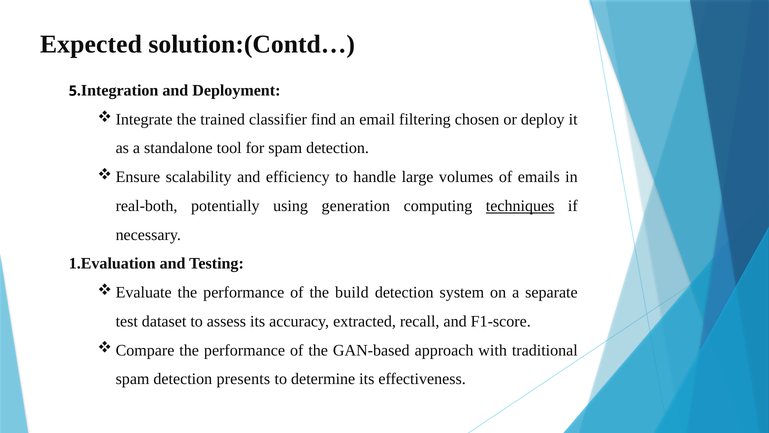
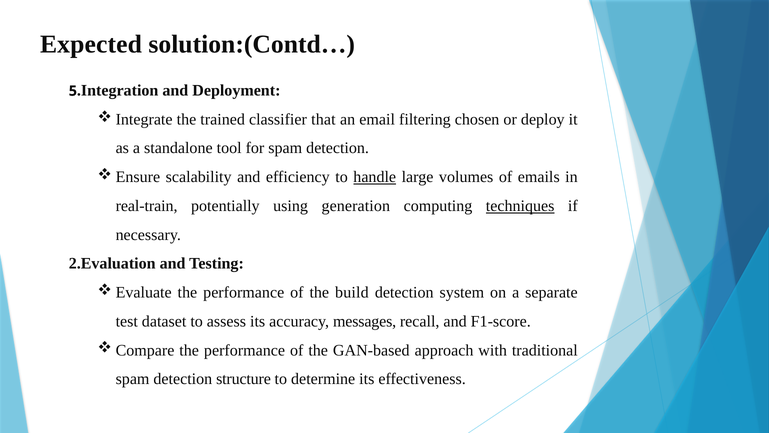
find: find -> that
handle underline: none -> present
real-both: real-both -> real-train
1.Evaluation: 1.Evaluation -> 2.Evaluation
extracted: extracted -> messages
presents: presents -> structure
